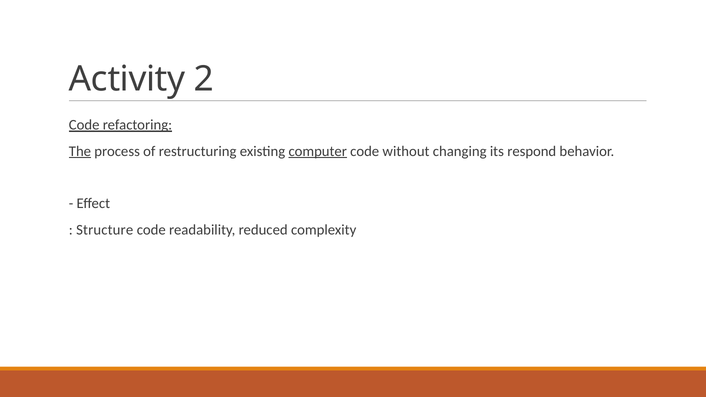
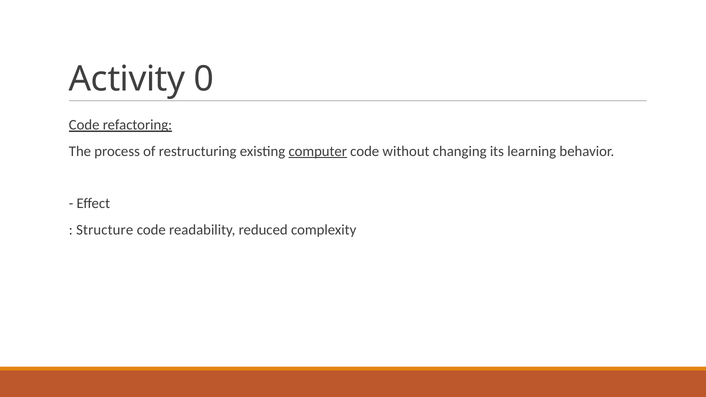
2: 2 -> 0
The underline: present -> none
respond: respond -> learning
